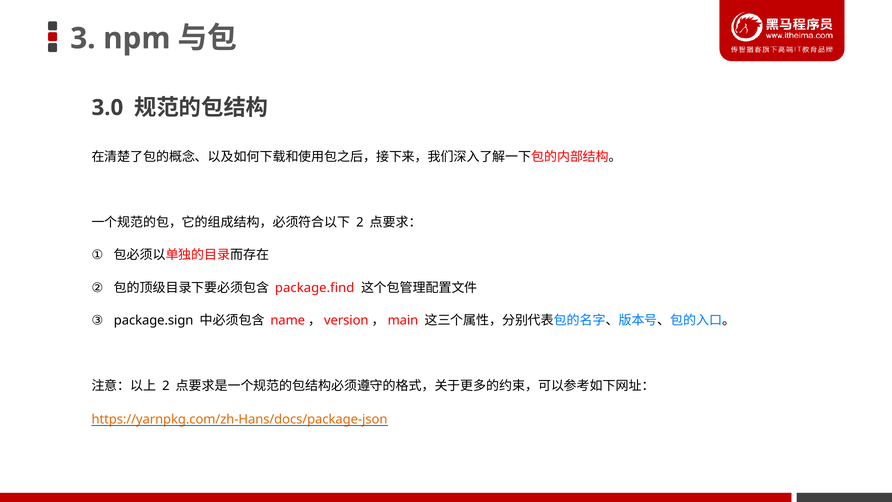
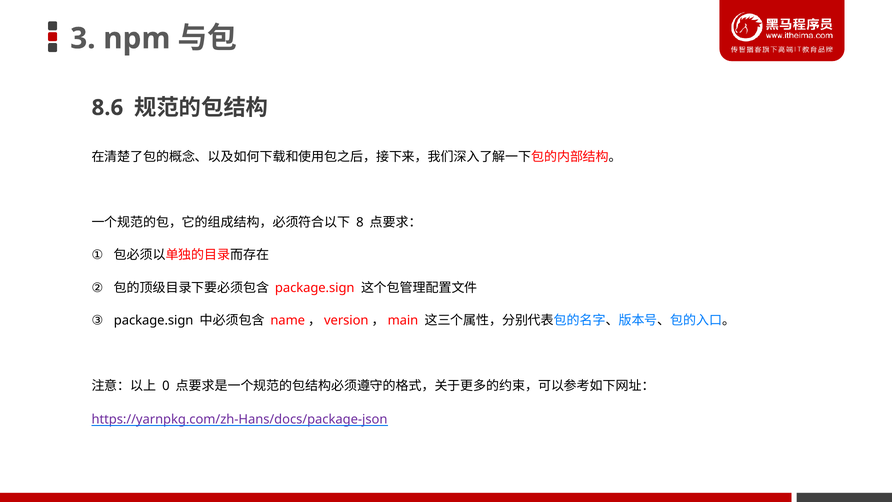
3.0: 3.0 -> 8.6
2 at (360, 222): 2 -> 8
package.find at (315, 288): package.find -> package.sign
2 at (166, 386): 2 -> 0
https://yarnpkg.com/zh-Hans/docs/package-json colour: orange -> purple
